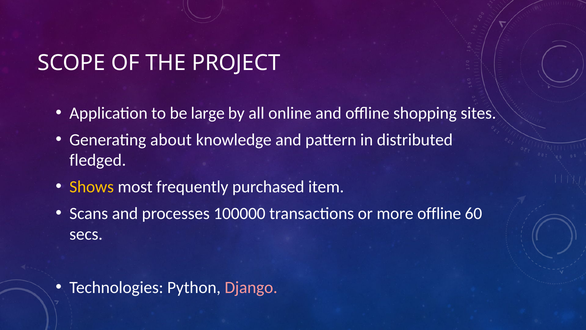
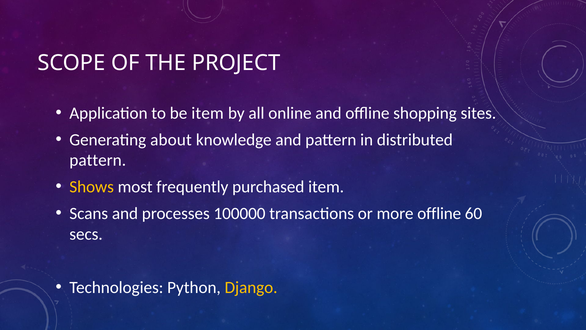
be large: large -> item
fledged at (98, 160): fledged -> pattern
Django colour: pink -> yellow
